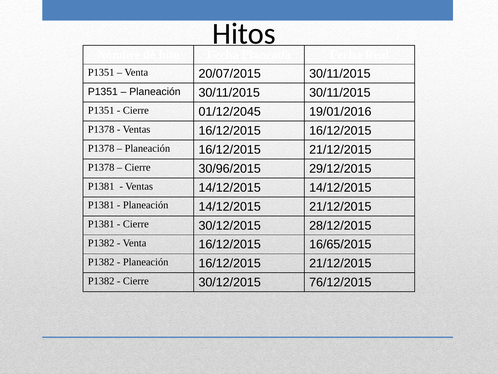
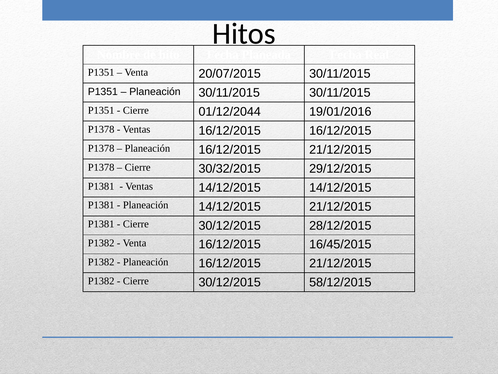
01/12/2045: 01/12/2045 -> 01/12/2044
30/96/2015: 30/96/2015 -> 30/32/2015
16/65/2015: 16/65/2015 -> 16/45/2015
76/12/2015: 76/12/2015 -> 58/12/2015
